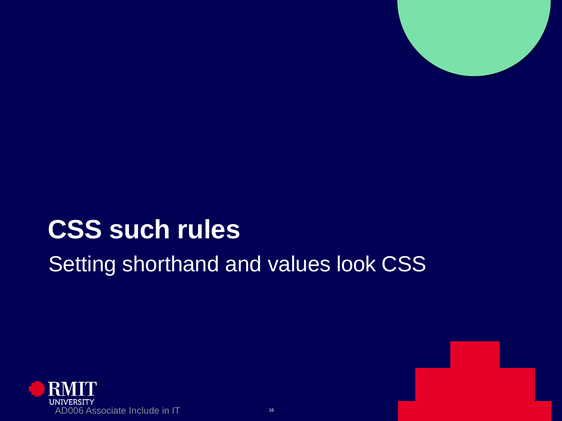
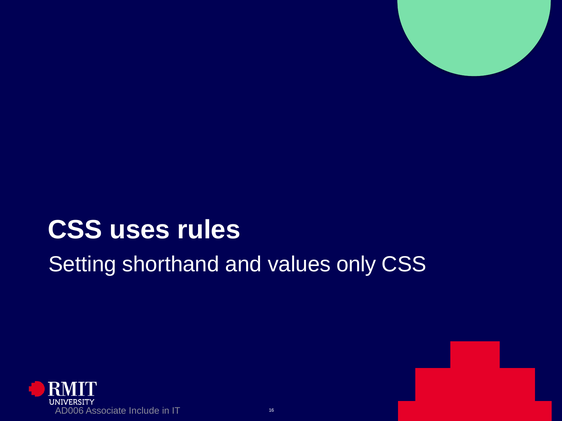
such: such -> uses
look: look -> only
